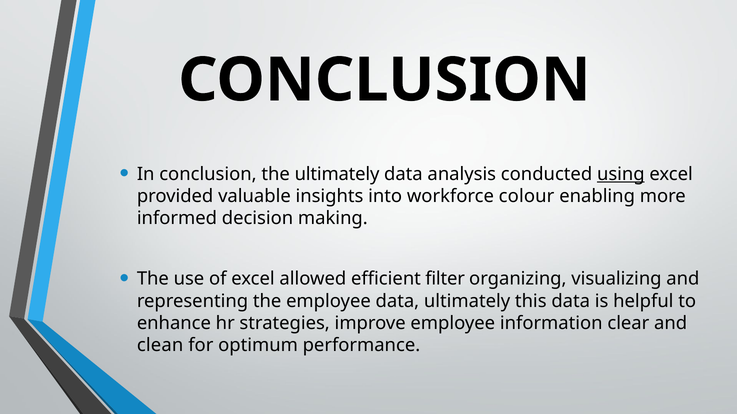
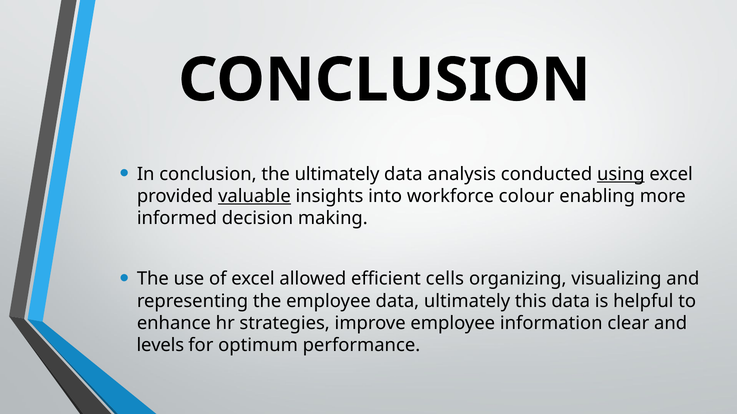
valuable underline: none -> present
filter: filter -> cells
clean: clean -> levels
